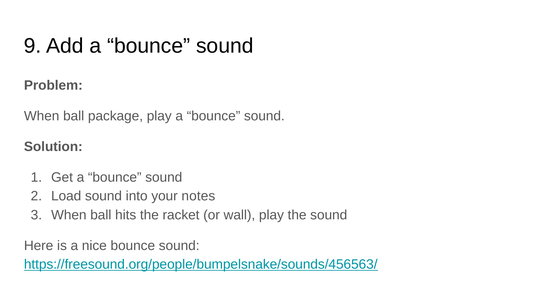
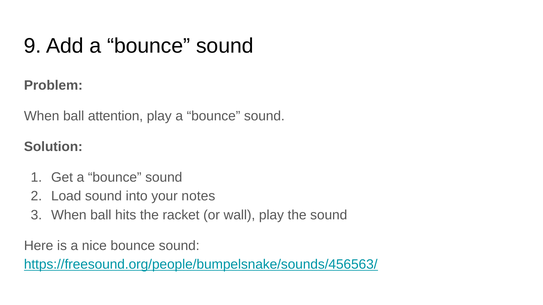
package: package -> attention
